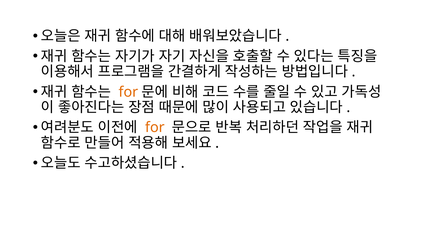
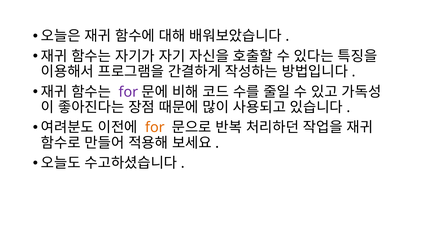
for at (128, 92) colour: orange -> purple
